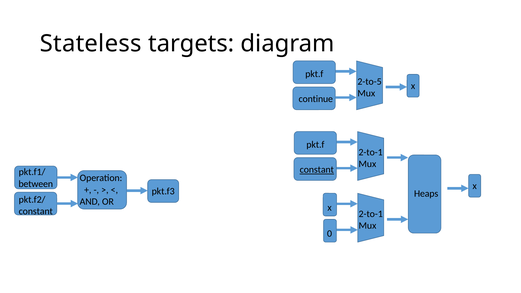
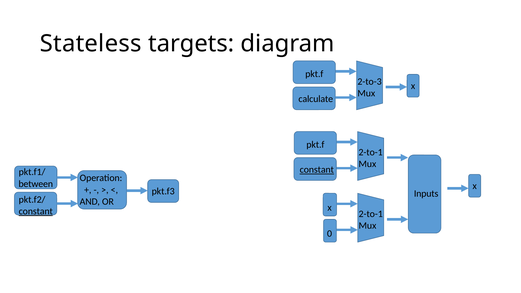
2-to-5: 2-to-5 -> 2-to-3
continue: continue -> calculate
Heaps: Heaps -> Inputs
constant at (36, 211) underline: none -> present
